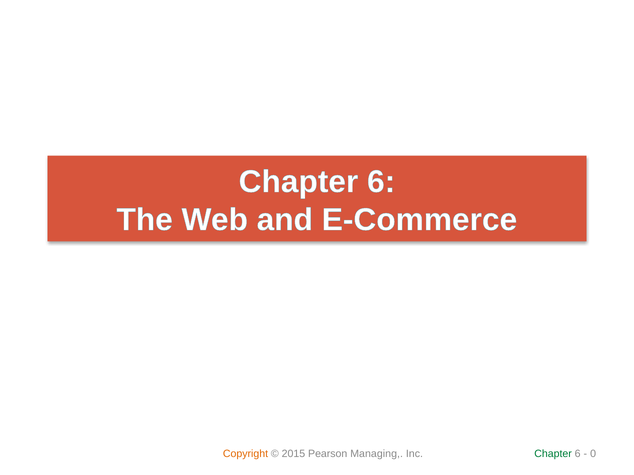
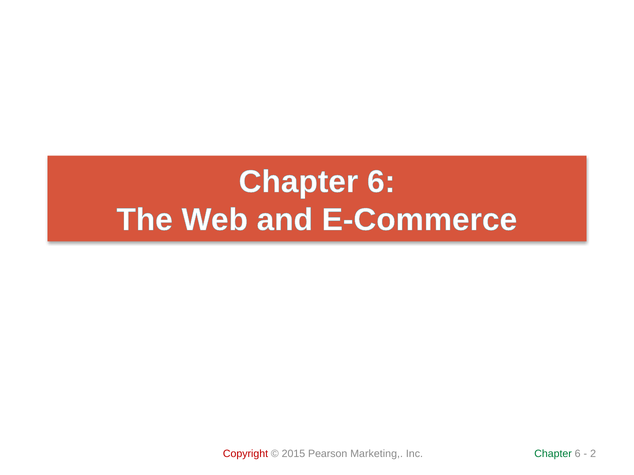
Copyright colour: orange -> red
Managing: Managing -> Marketing
0: 0 -> 2
